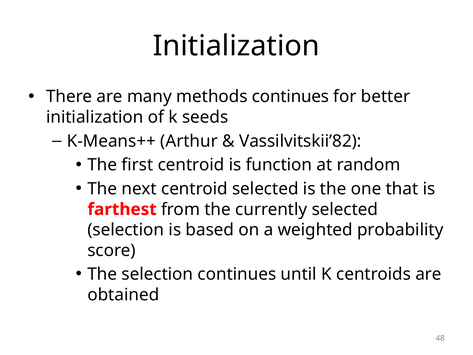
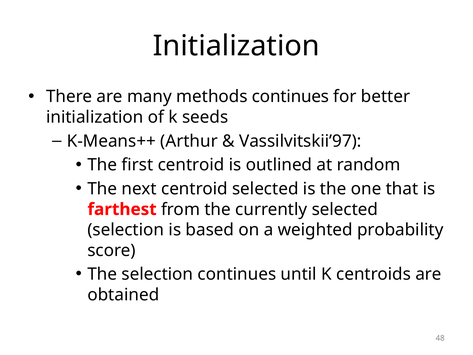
Vassilvitskii’82: Vassilvitskii’82 -> Vassilvitskii’97
function: function -> outlined
